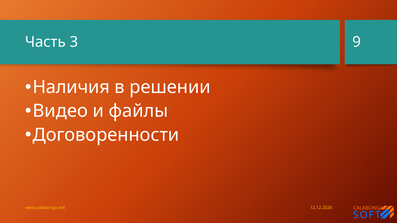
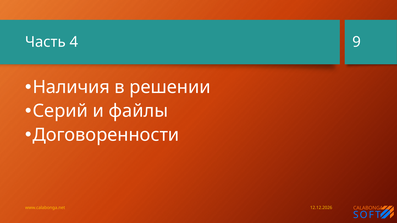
3: 3 -> 4
Видео: Видео -> Серий
